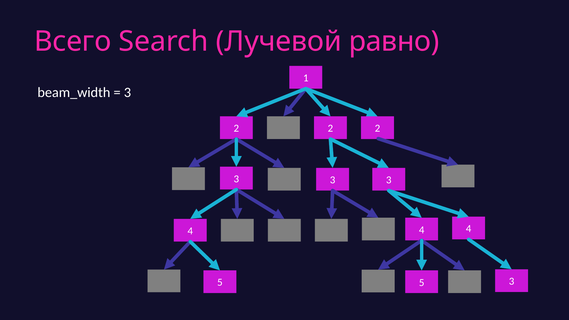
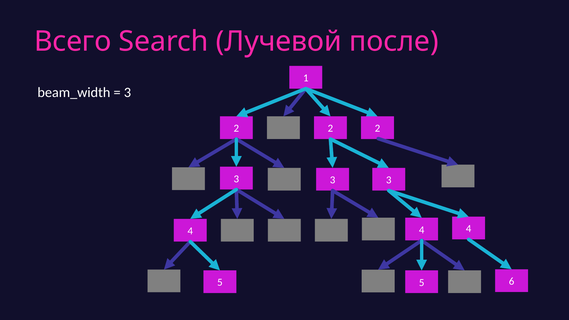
равно: равно -> после
5 3: 3 -> 6
